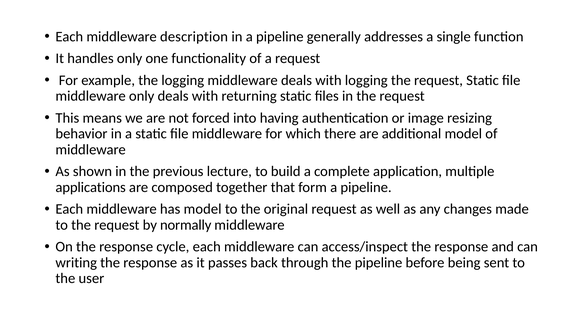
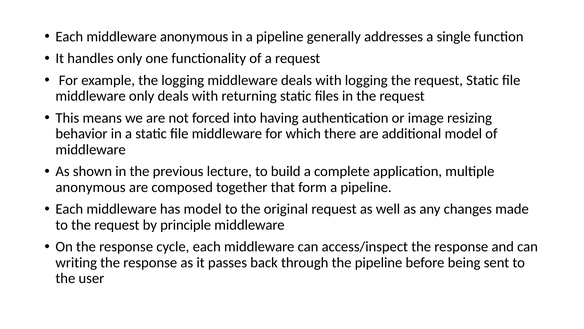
middleware description: description -> anonymous
applications at (91, 187): applications -> anonymous
normally: normally -> principle
